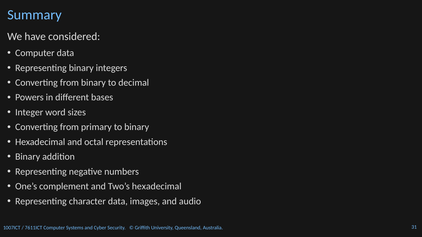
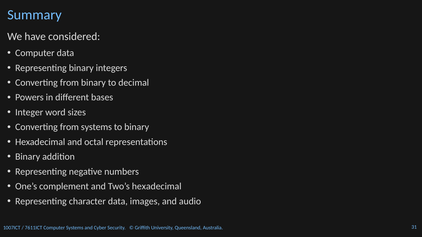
from primary: primary -> systems
